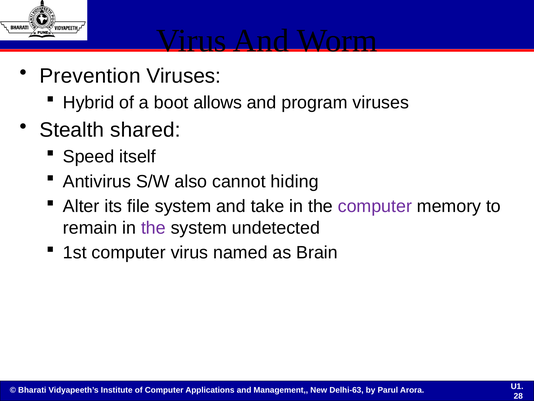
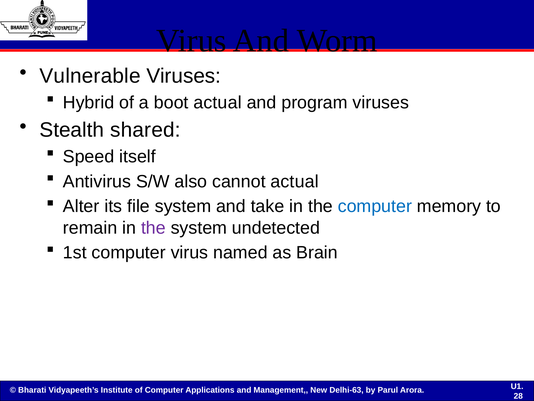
Prevention: Prevention -> Vulnerable
boot allows: allows -> actual
cannot hiding: hiding -> actual
computer at (375, 206) colour: purple -> blue
